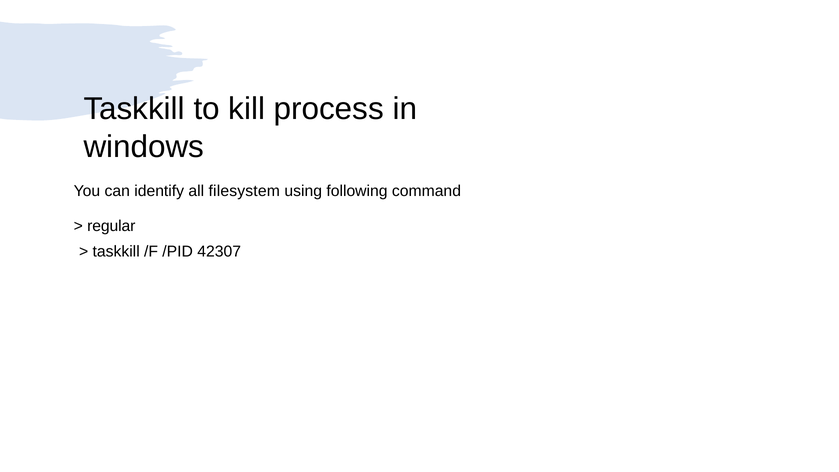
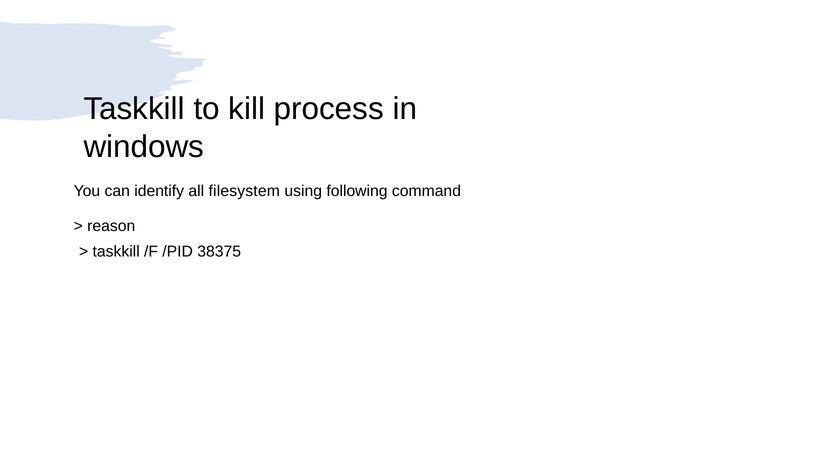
regular: regular -> reason
42307: 42307 -> 38375
